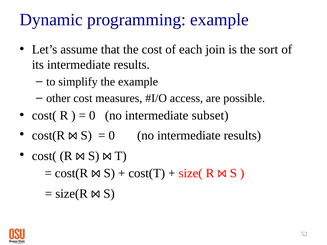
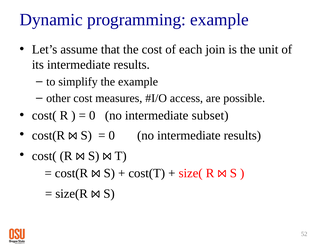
sort: sort -> unit
